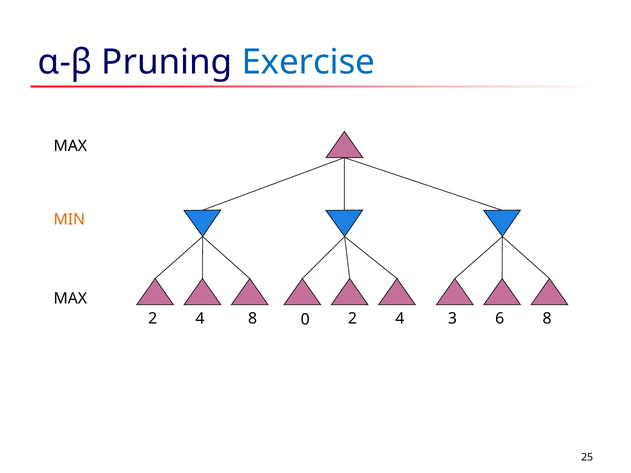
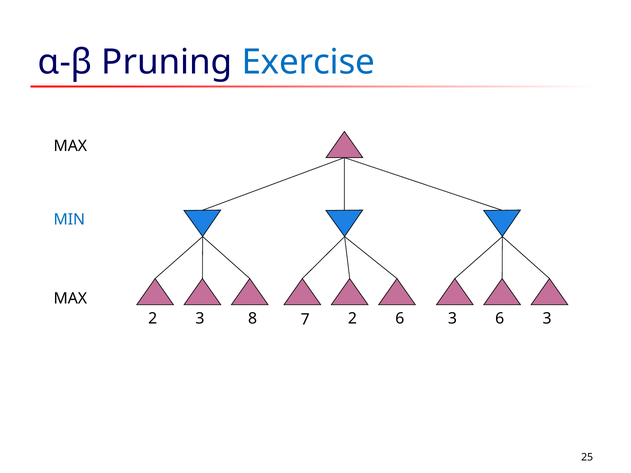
MIN colour: orange -> blue
4 at (200, 319): 4 -> 3
0: 0 -> 7
4 at (400, 319): 4 -> 6
3 6 8: 8 -> 3
